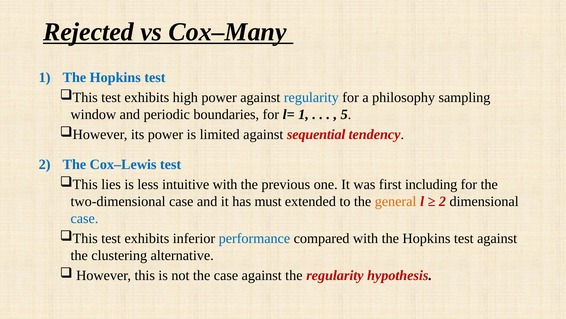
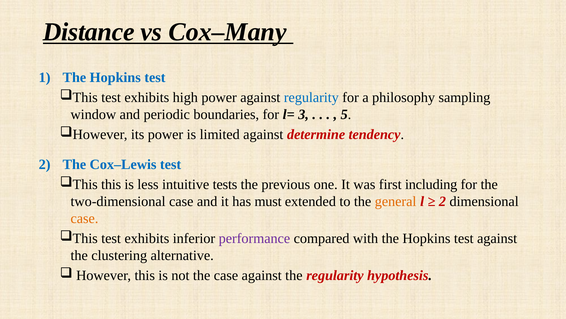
Rejected: Rejected -> Distance
l= 1: 1 -> 3
sequential: sequential -> determine
lies at (111, 184): lies -> this
intuitive with: with -> tests
case at (84, 218) colour: blue -> orange
performance colour: blue -> purple
